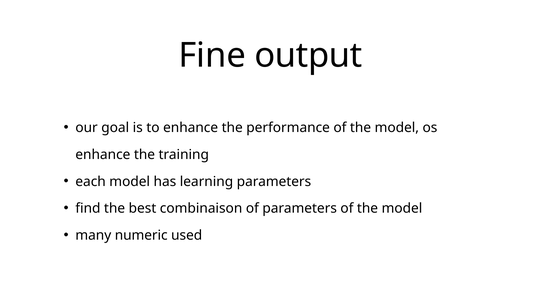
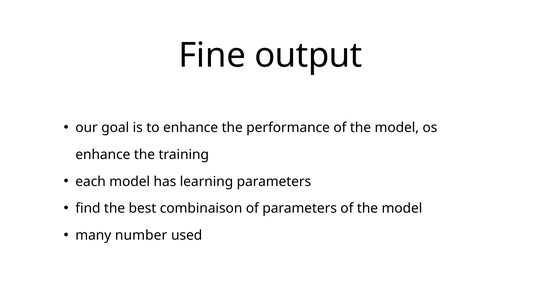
numeric: numeric -> number
